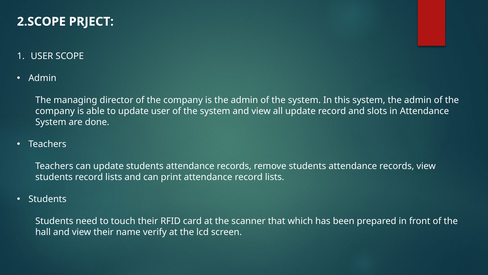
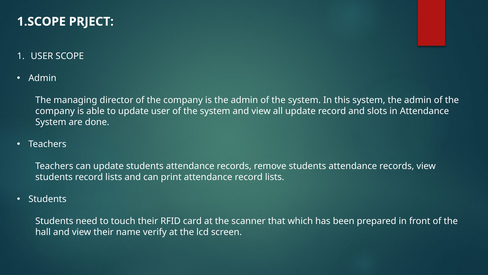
2.SCOPE: 2.SCOPE -> 1.SCOPE
